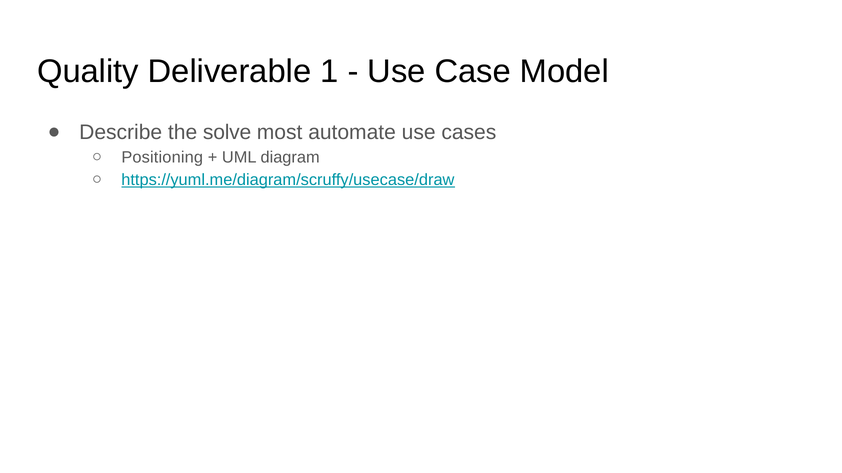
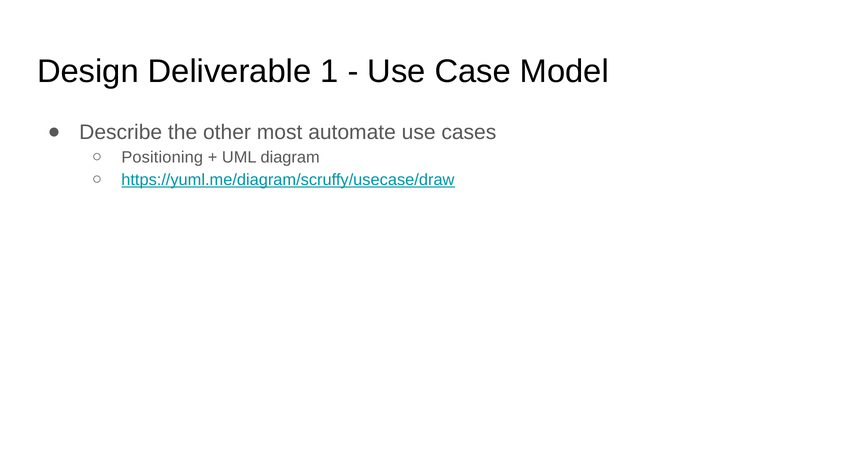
Quality: Quality -> Design
solve: solve -> other
